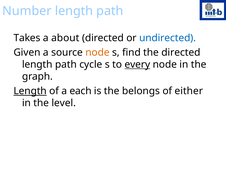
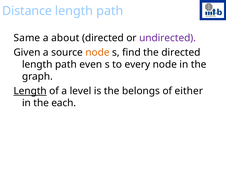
Number: Number -> Distance
Takes: Takes -> Same
undirected colour: blue -> purple
cycle: cycle -> even
every underline: present -> none
each: each -> level
level: level -> each
